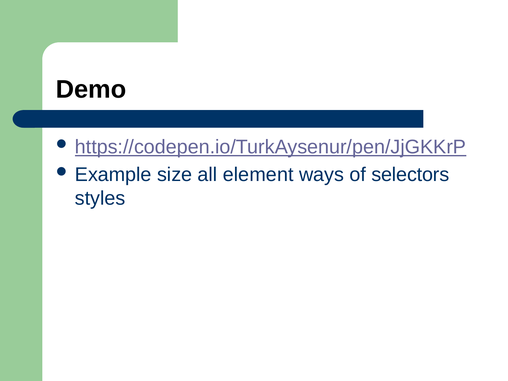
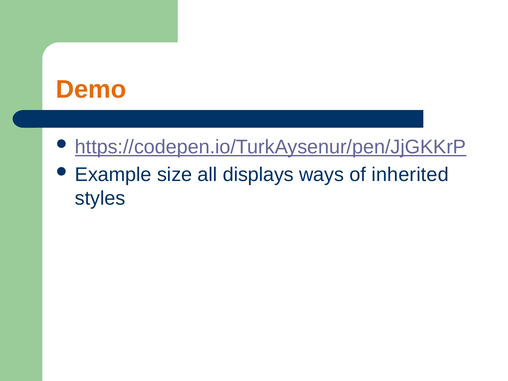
Demo colour: black -> orange
element: element -> displays
selectors: selectors -> inherited
